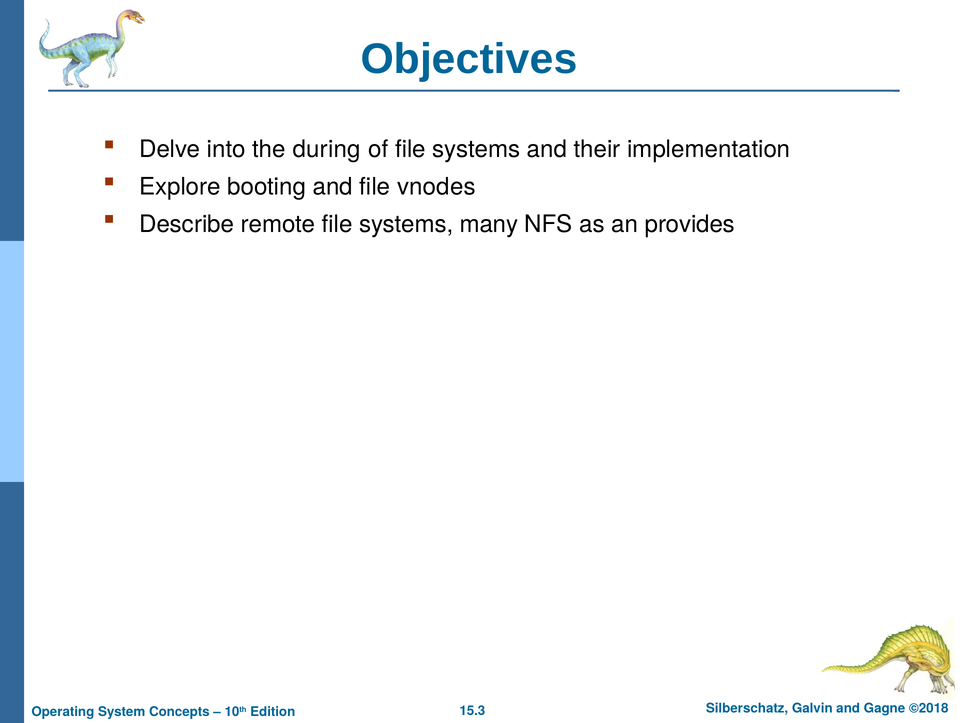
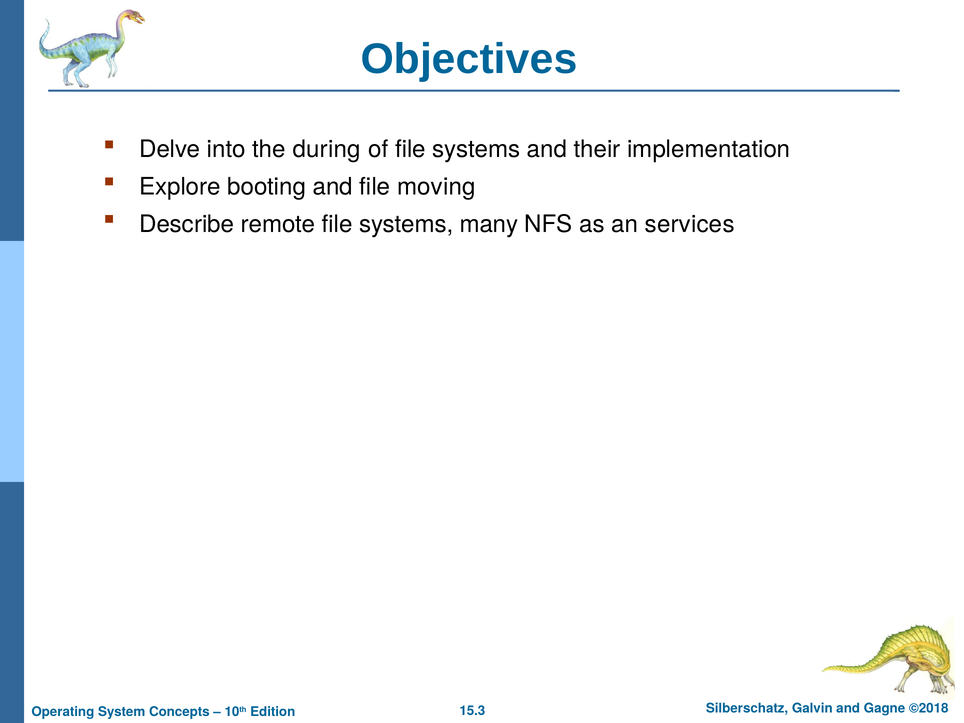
vnodes: vnodes -> moving
provides: provides -> services
